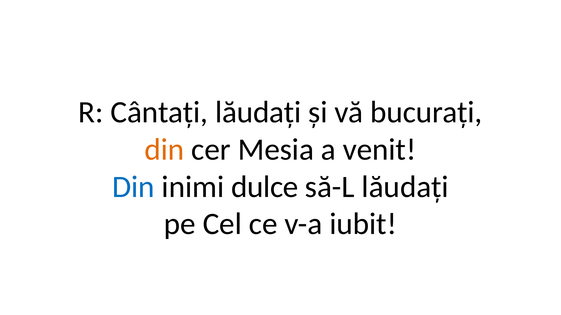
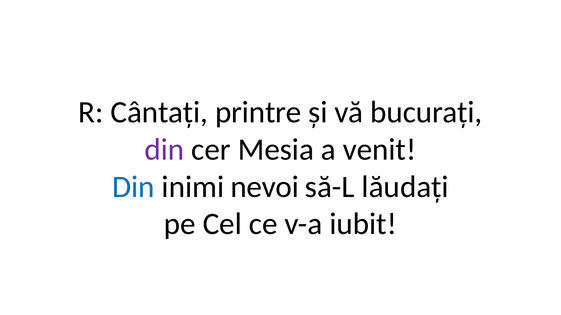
Cântați lăudați: lăudați -> printre
din at (164, 150) colour: orange -> purple
dulce: dulce -> nevoi
